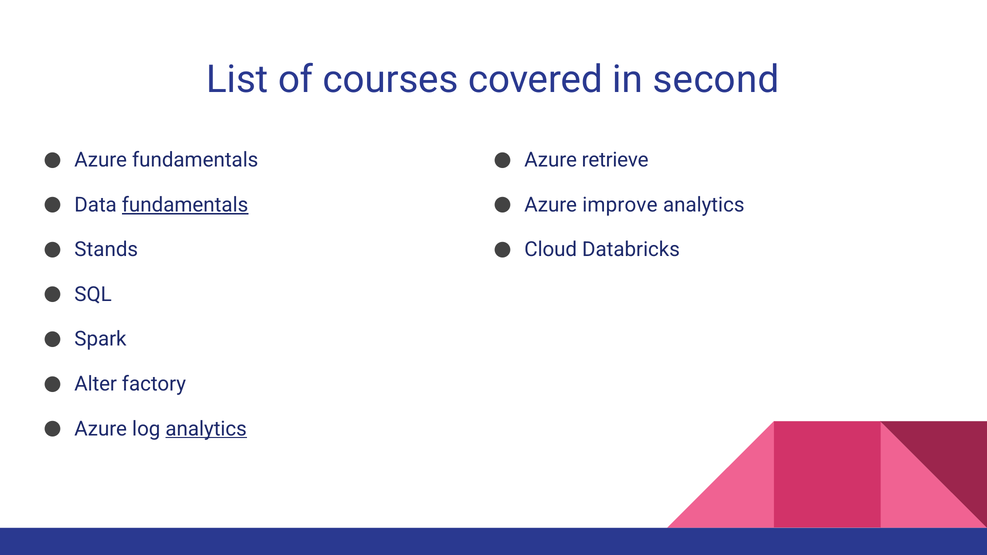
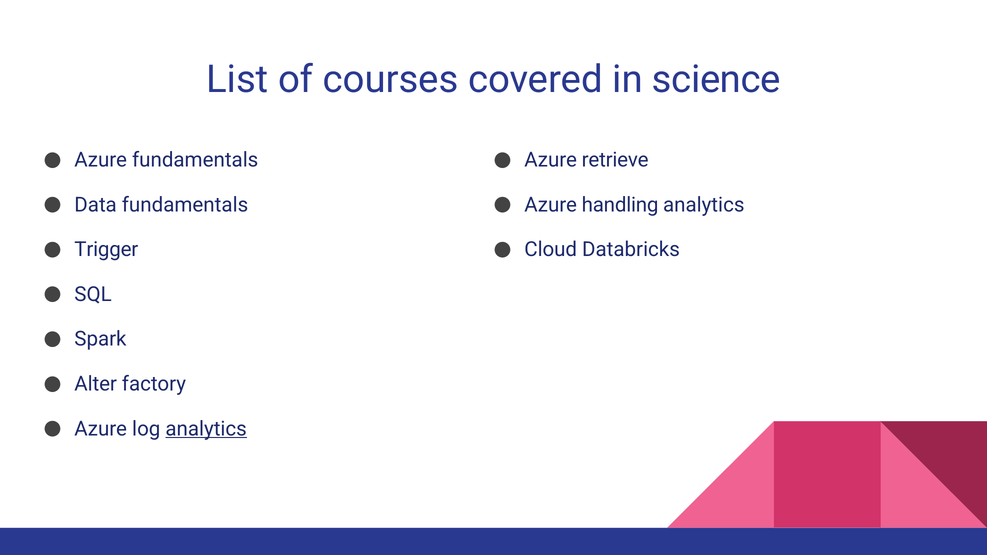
second: second -> science
fundamentals at (185, 205) underline: present -> none
improve: improve -> handling
Stands: Stands -> Trigger
